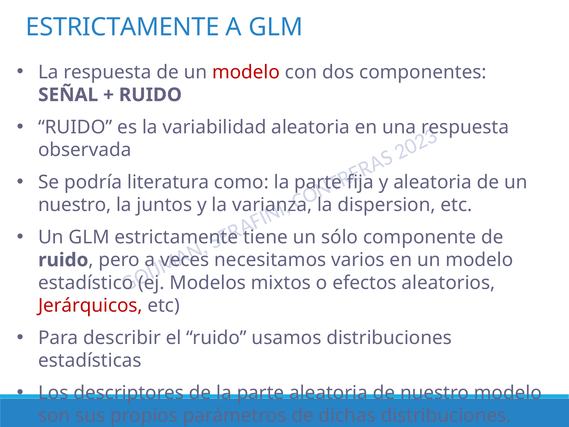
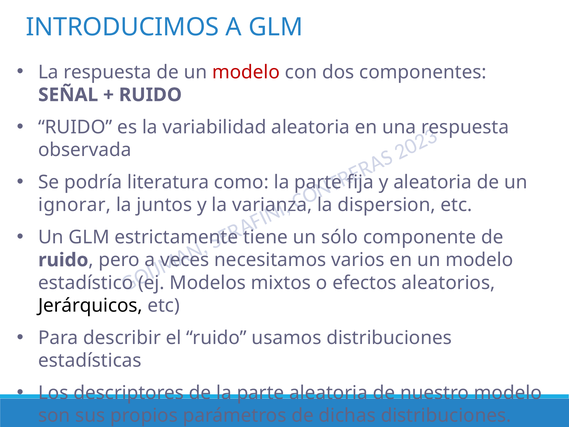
ESTRICTAMENTE at (123, 27): ESTRICTAMENTE -> INTRODUCIMOS
nuestro at (75, 205): nuestro -> ignorar
Jerárquicos colour: red -> black
